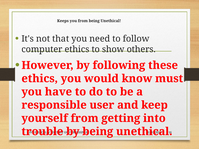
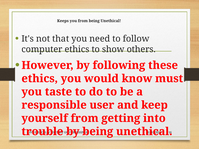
have: have -> taste
